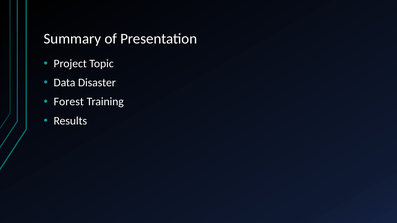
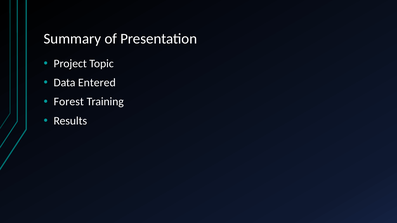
Disaster: Disaster -> Entered
